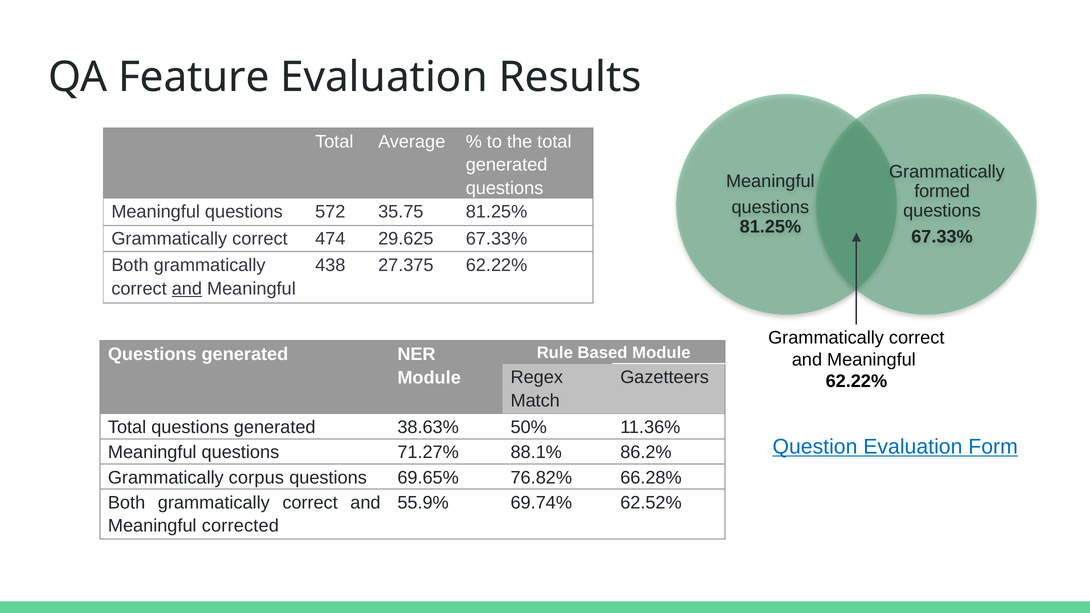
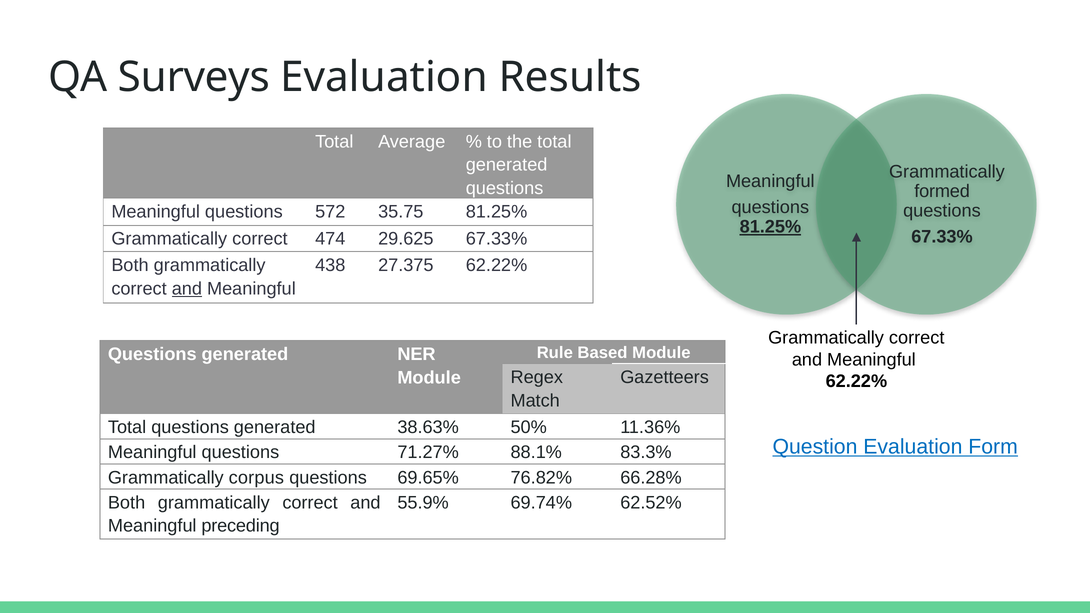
Feature: Feature -> Surveys
81.25% at (770, 227) underline: none -> present
86.2%: 86.2% -> 83.3%
corrected: corrected -> preceding
